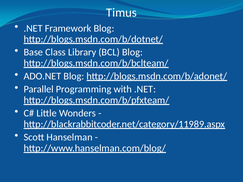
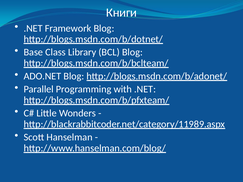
Timus: Timus -> Книги
